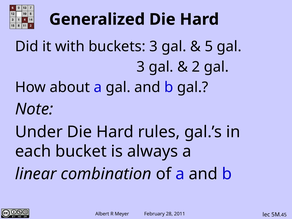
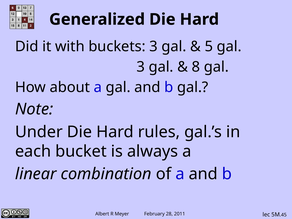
2: 2 -> 8
